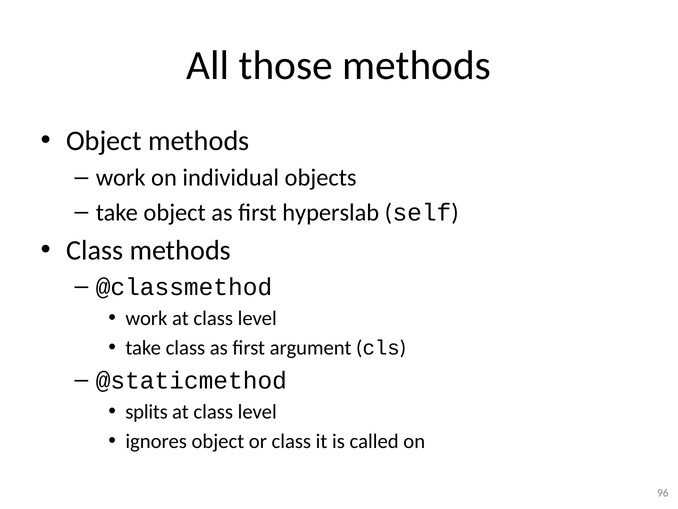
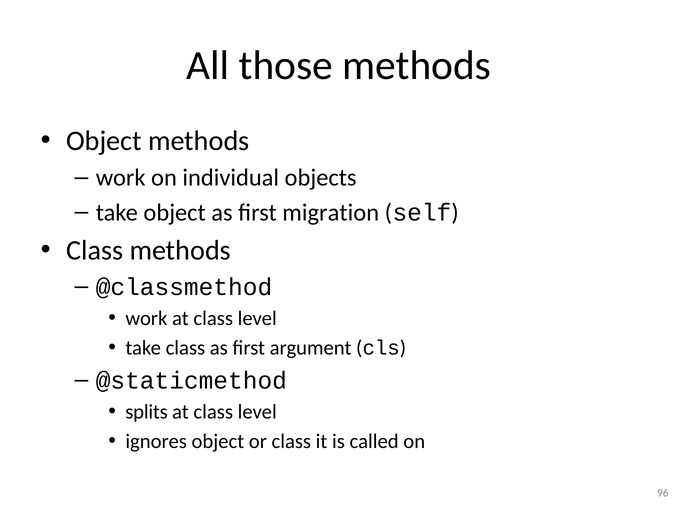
hyperslab: hyperslab -> migration
